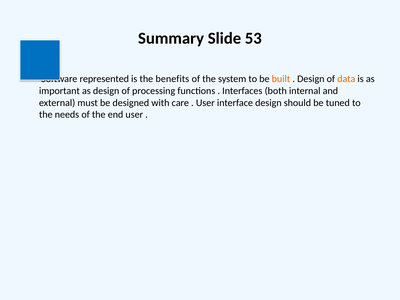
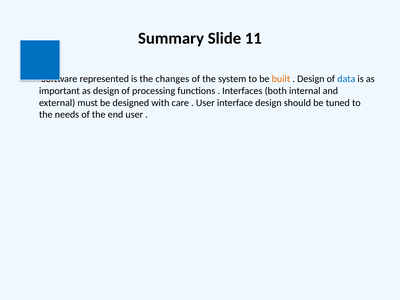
53: 53 -> 11
benefits: benefits -> changes
data colour: orange -> blue
